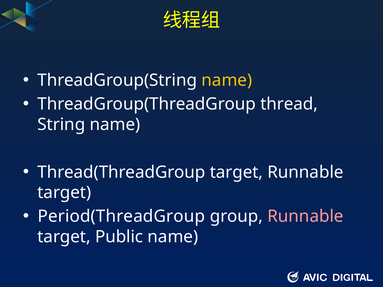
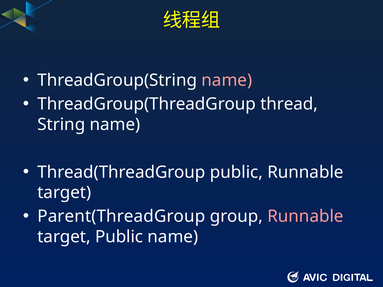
name at (227, 80) colour: yellow -> pink
Thread(ThreadGroup target: target -> public
Period(ThreadGroup: Period(ThreadGroup -> Parent(ThreadGroup
